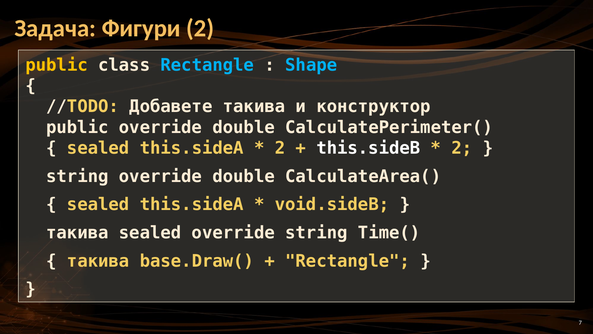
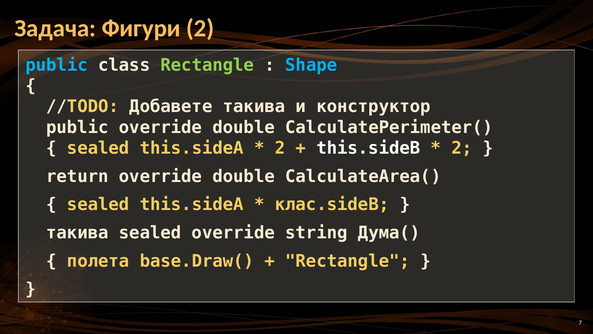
public at (57, 65) colour: yellow -> light blue
Rectangle at (207, 65) colour: light blue -> light green
string at (77, 176): string -> return
void.sideB: void.sideB -> клас.sideB
Time(: Time( -> Дума(
такива at (98, 261): такива -> полета
